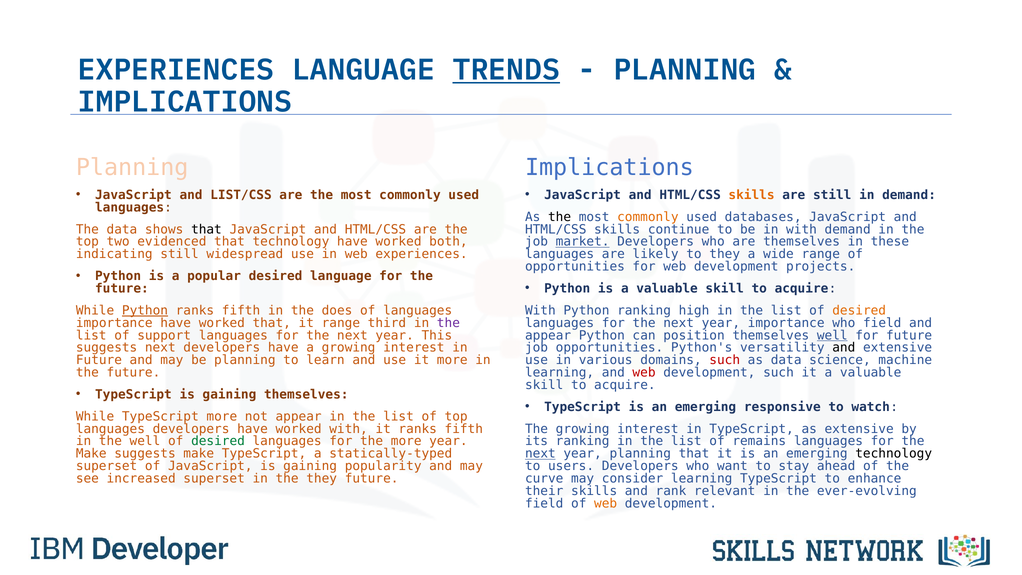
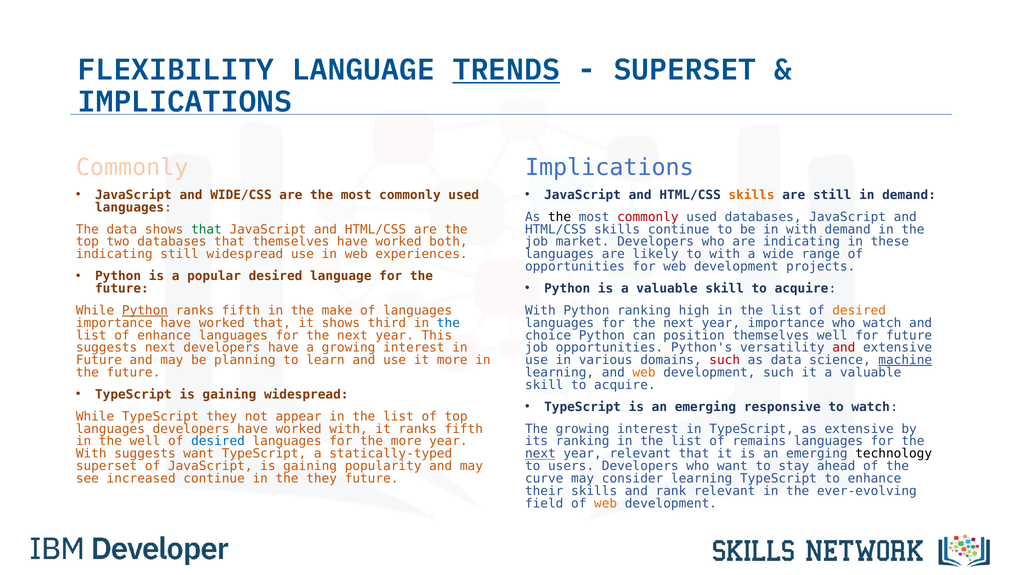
EXPERIENCES at (176, 70): EXPERIENCES -> FLEXIBILITY
PLANNING at (685, 70): PLANNING -> SUPERSET
Planning at (132, 167): Planning -> Commonly
LIST/CSS: LIST/CSS -> WIDE/CSS
commonly at (648, 217) colour: orange -> red
that at (206, 229) colour: black -> green
two evidenced: evidenced -> databases
that technology: technology -> themselves
market underline: present -> none
are themselves: themselves -> indicating
to they: they -> with
does: does -> make
it range: range -> shows
the at (448, 323) colour: purple -> blue
who field: field -> watch
of support: support -> enhance
appear at (548, 335): appear -> choice
well at (832, 335) underline: present -> none
and at (844, 348) colour: black -> red
machine underline: none -> present
web at (644, 372) colour: red -> orange
gaining themselves: themselves -> widespread
TypeScript more: more -> they
desired at (218, 441) colour: green -> blue
Make at (91, 454): Make -> With
suggests make: make -> want
year planning: planning -> relevant
increased superset: superset -> continue
